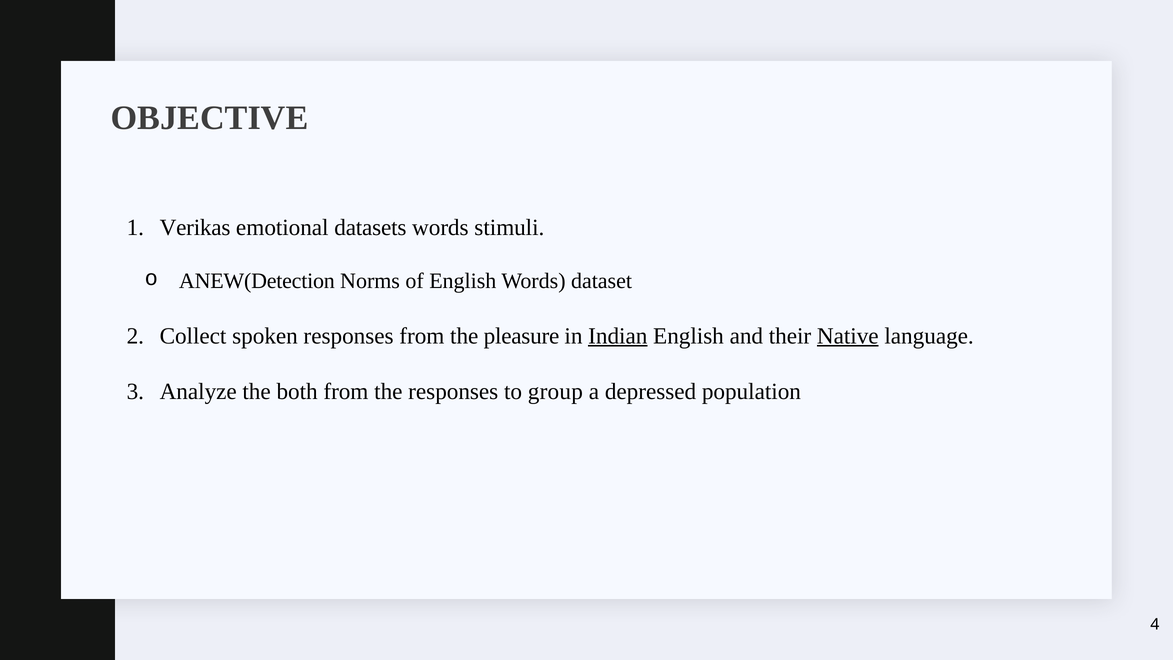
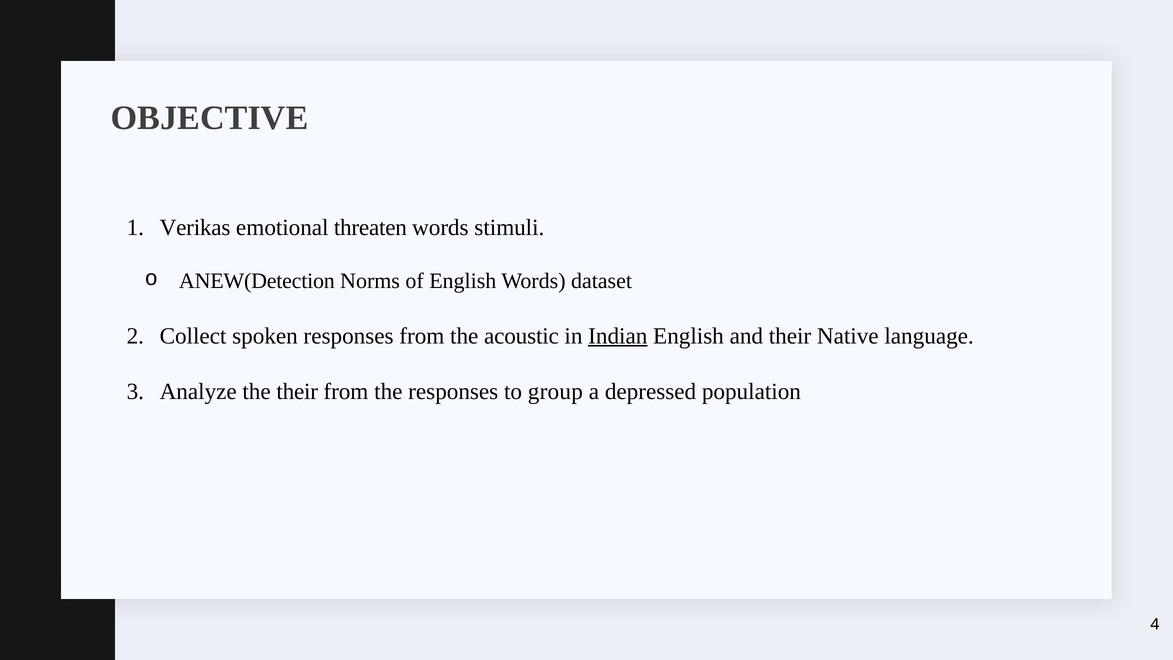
datasets: datasets -> threaten
pleasure: pleasure -> acoustic
Native underline: present -> none
the both: both -> their
